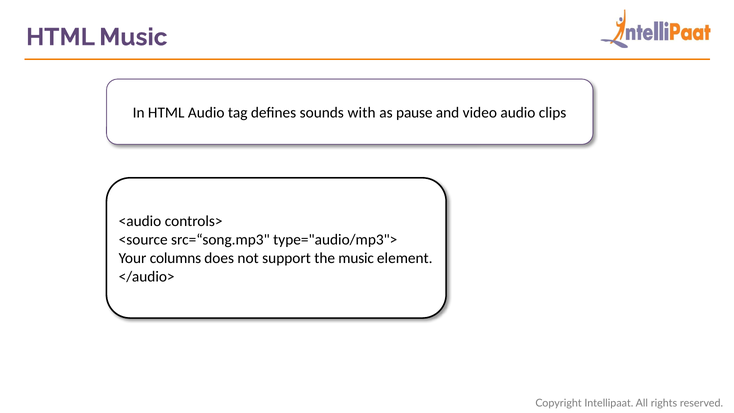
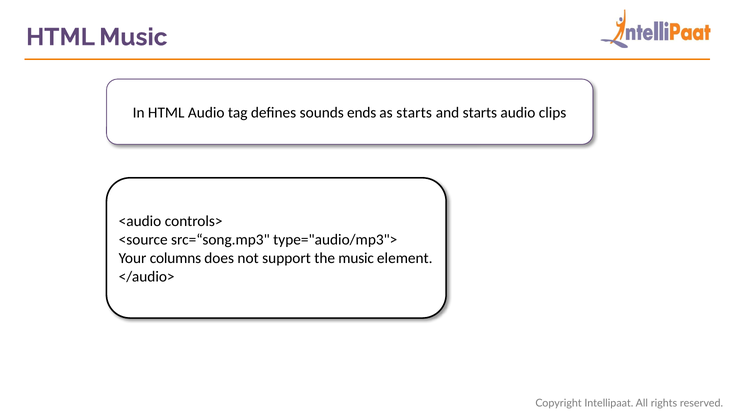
with: with -> ends
as pause: pause -> starts
and video: video -> starts
